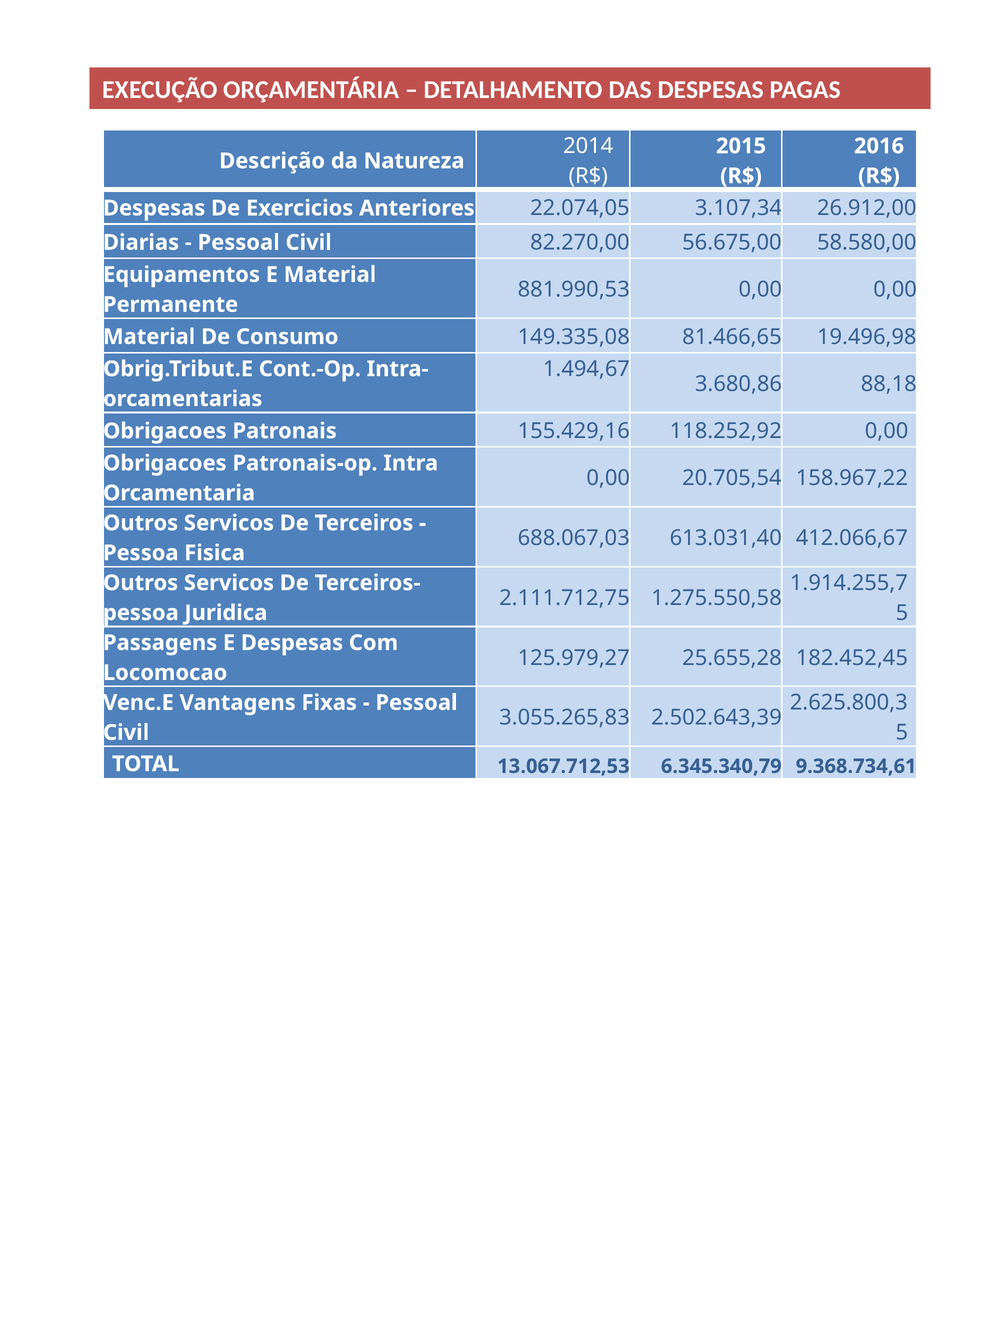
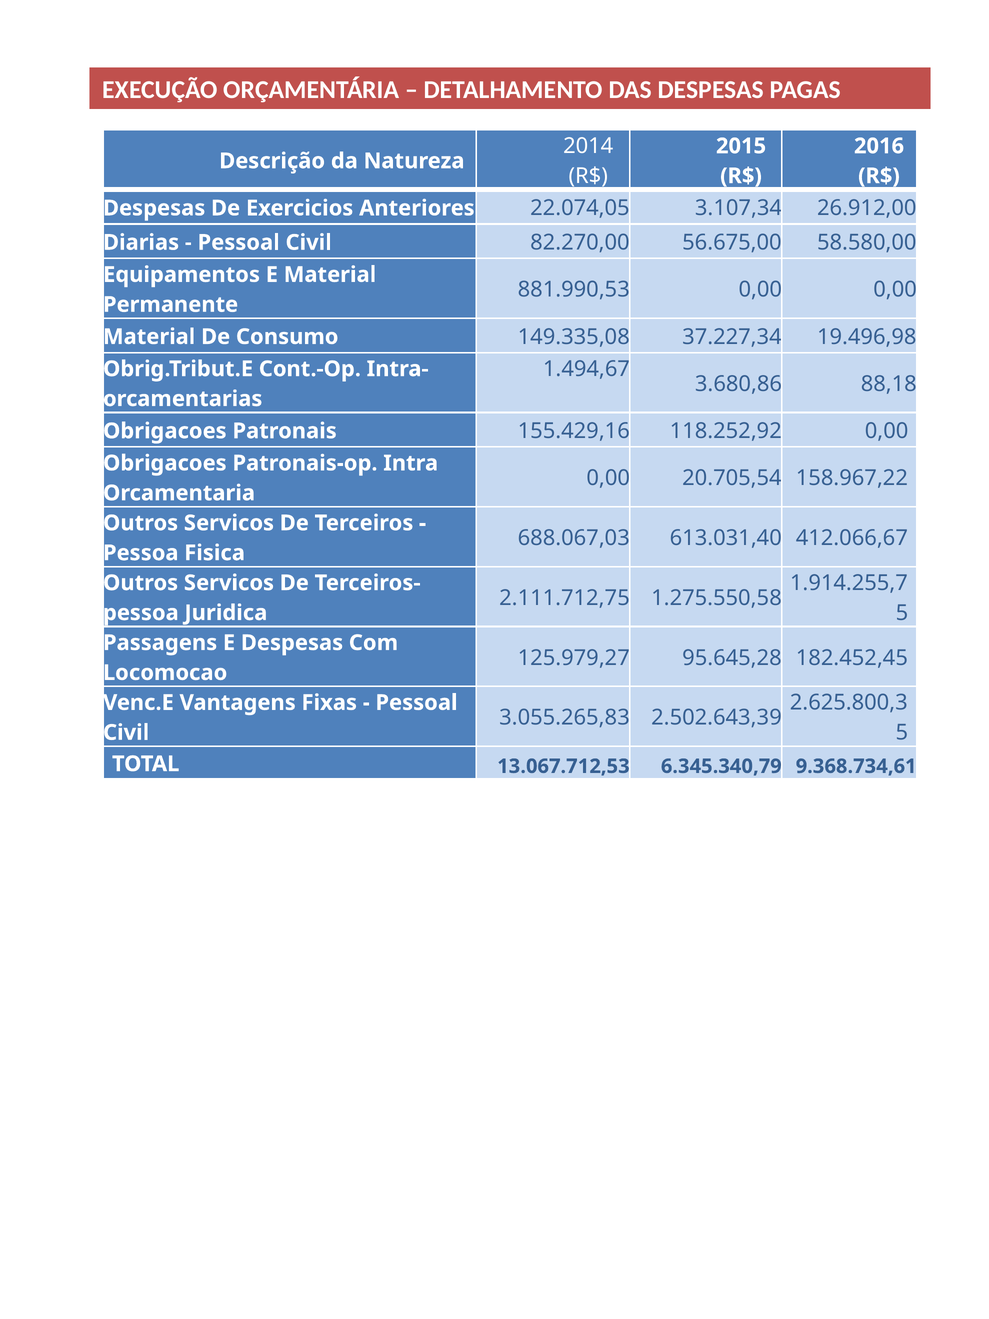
81.466,65: 81.466,65 -> 37.227,34
25.655,28: 25.655,28 -> 95.645,28
